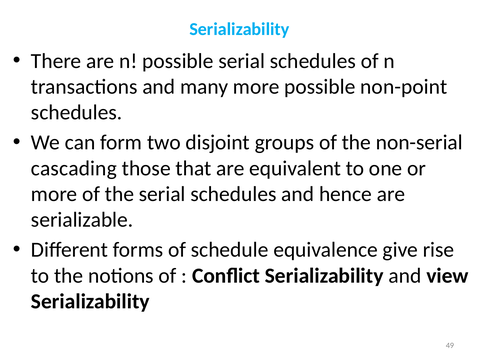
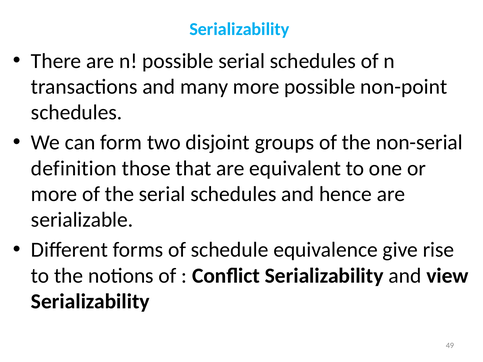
cascading: cascading -> definition
